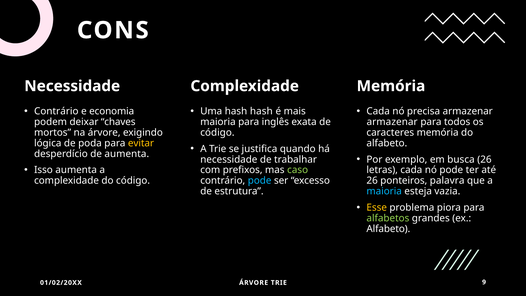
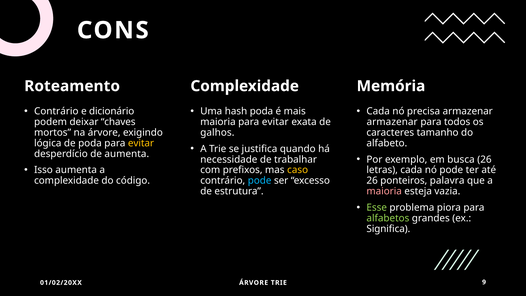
Necessidade at (72, 86): Necessidade -> Roteamento
economia: economia -> dicionário
hash hash: hash -> poda
inglês at (275, 122): inglês -> evitar
código at (217, 133): código -> galhos
caracteres memória: memória -> tamanho
caso colour: light green -> yellow
maioria at (384, 191) colour: light blue -> pink
Esse colour: yellow -> light green
Alfabeto at (388, 229): Alfabeto -> Significa
